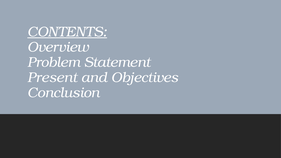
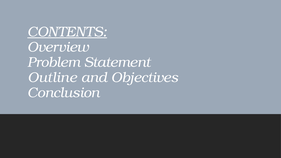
Present: Present -> Outline
